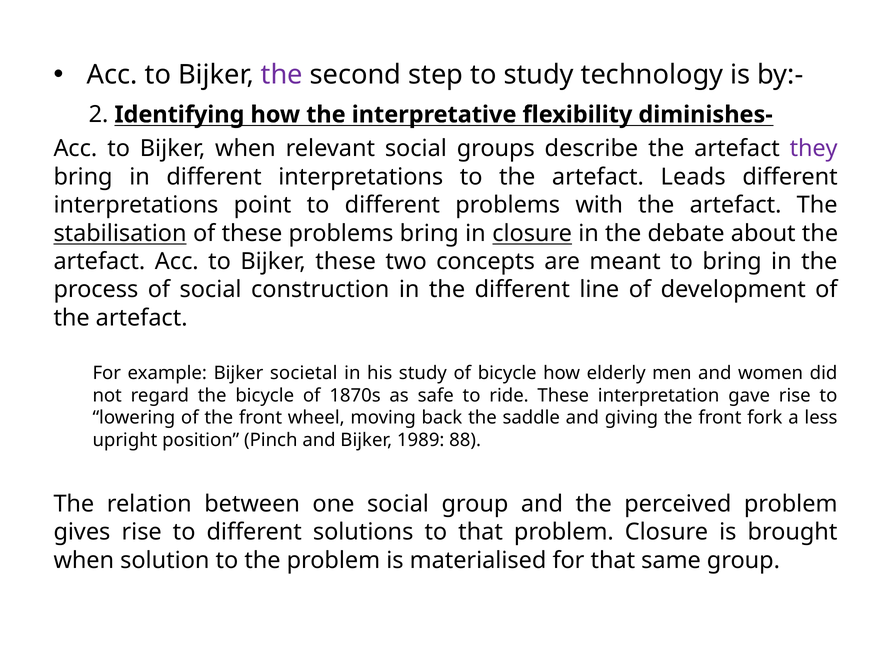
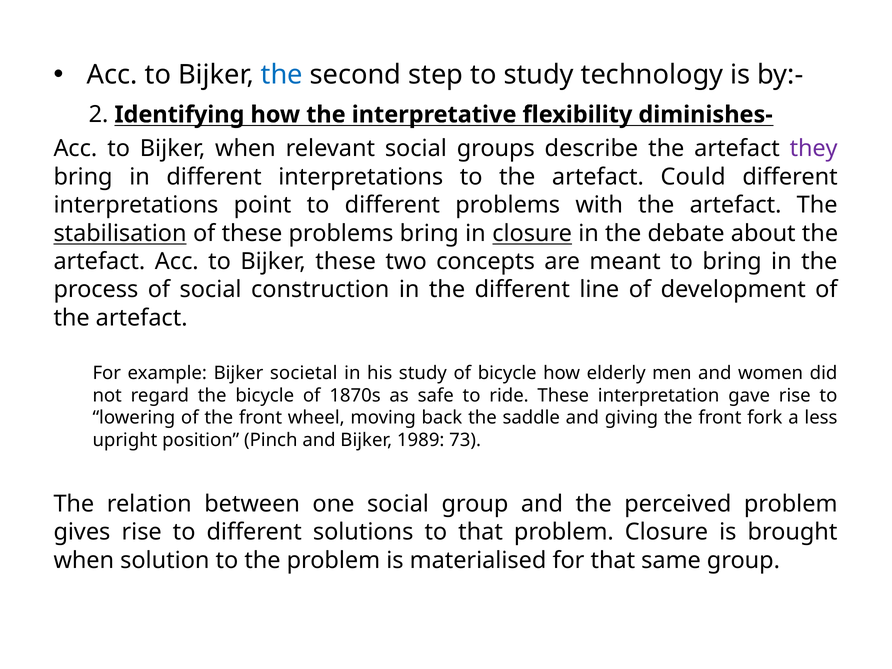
the at (282, 75) colour: purple -> blue
Leads: Leads -> Could
88: 88 -> 73
